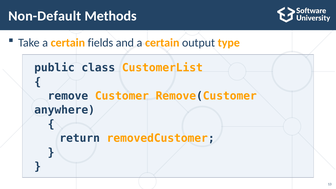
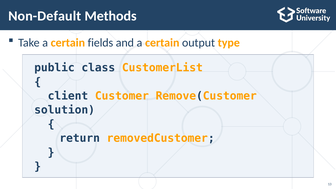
remove: remove -> client
anywhere: anywhere -> solution
